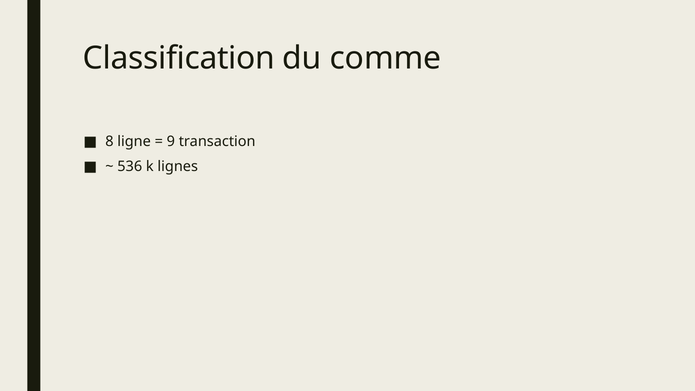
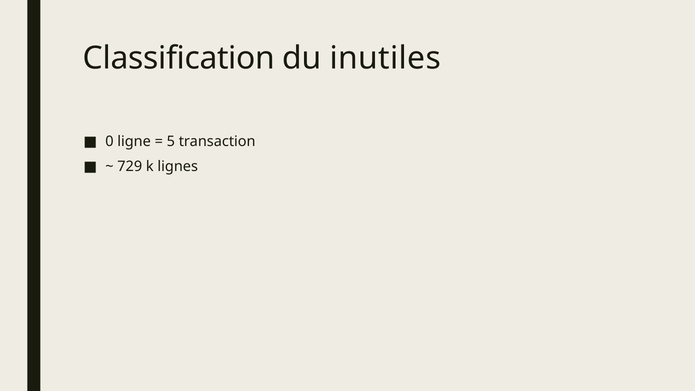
comme: comme -> inutiles
8: 8 -> 0
9: 9 -> 5
536: 536 -> 729
